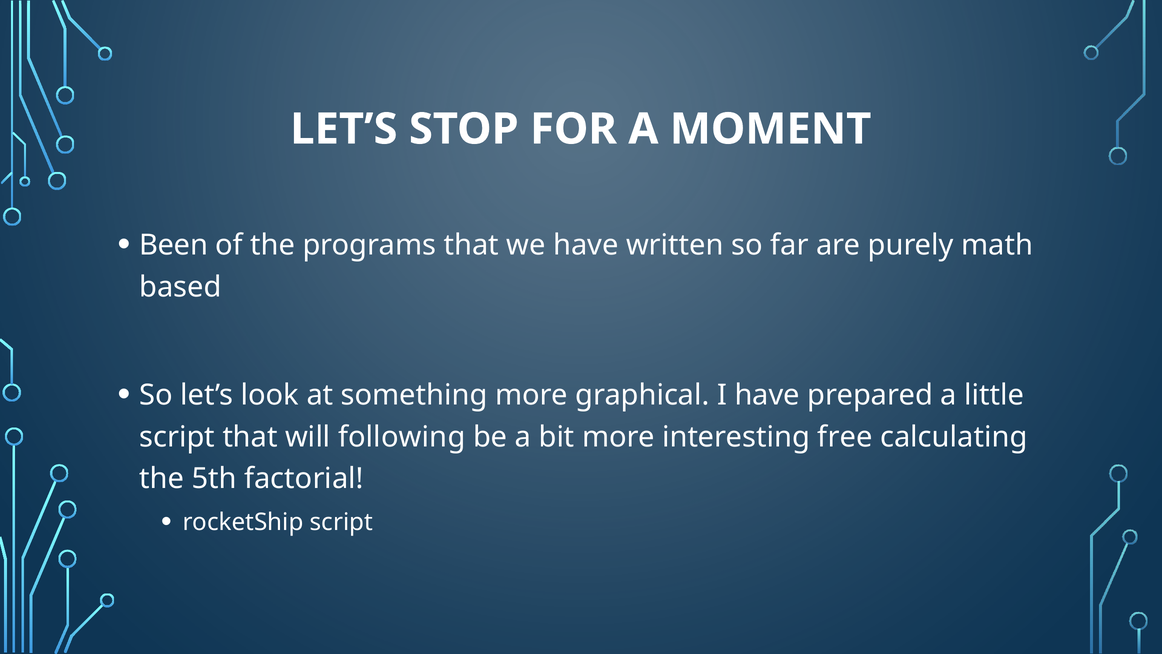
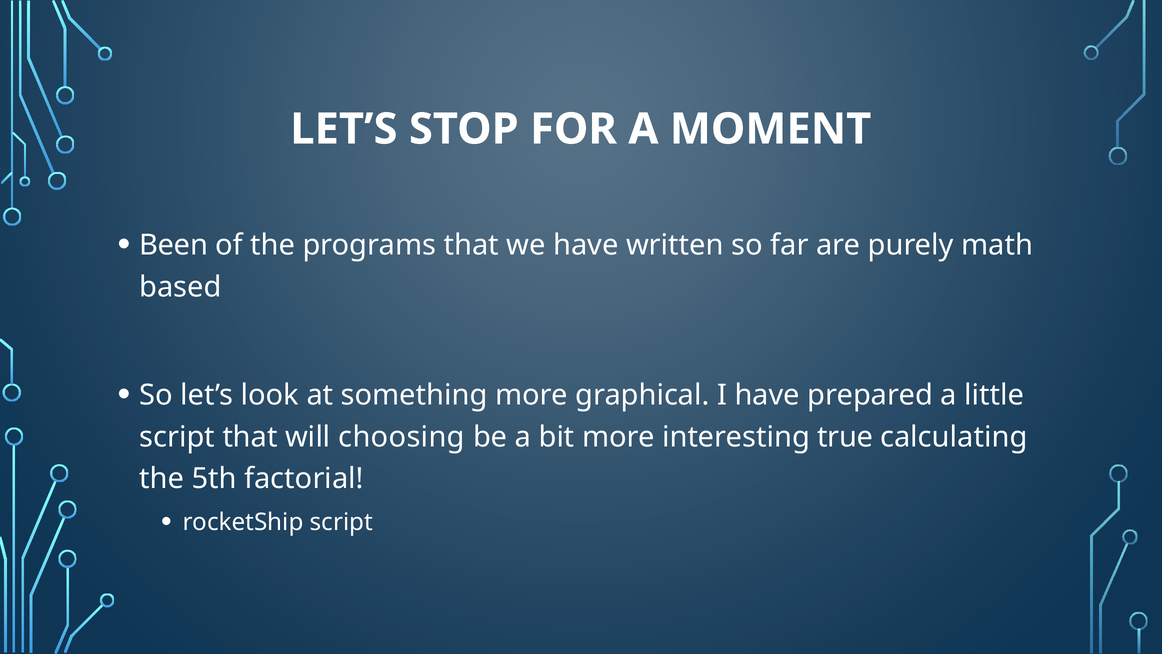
following: following -> choosing
free: free -> true
